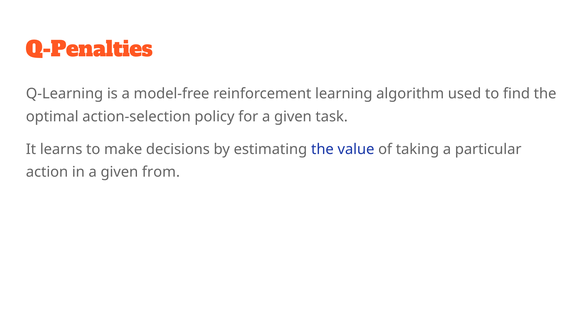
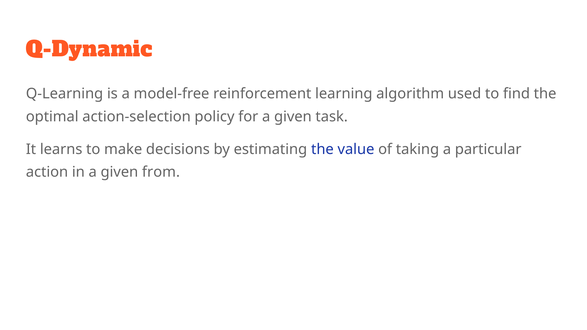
Q-Penalties: Q-Penalties -> Q-Dynamic
